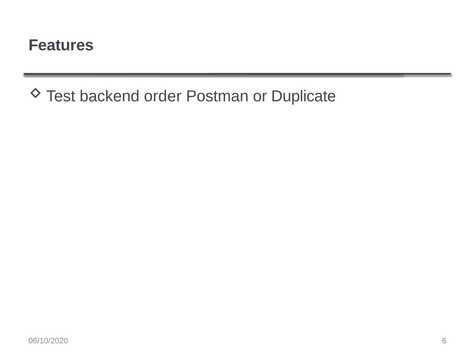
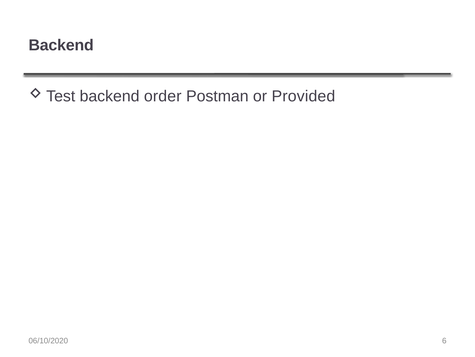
Features at (61, 45): Features -> Backend
Duplicate: Duplicate -> Provided
